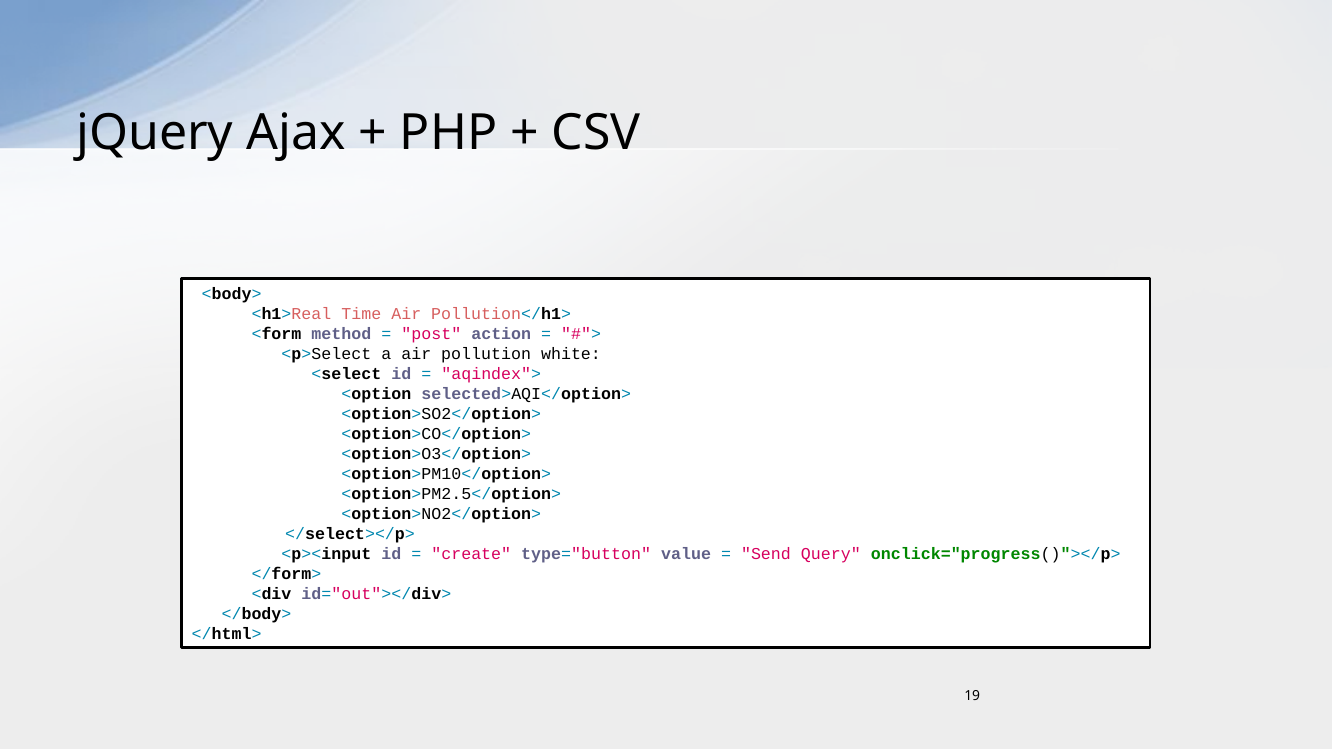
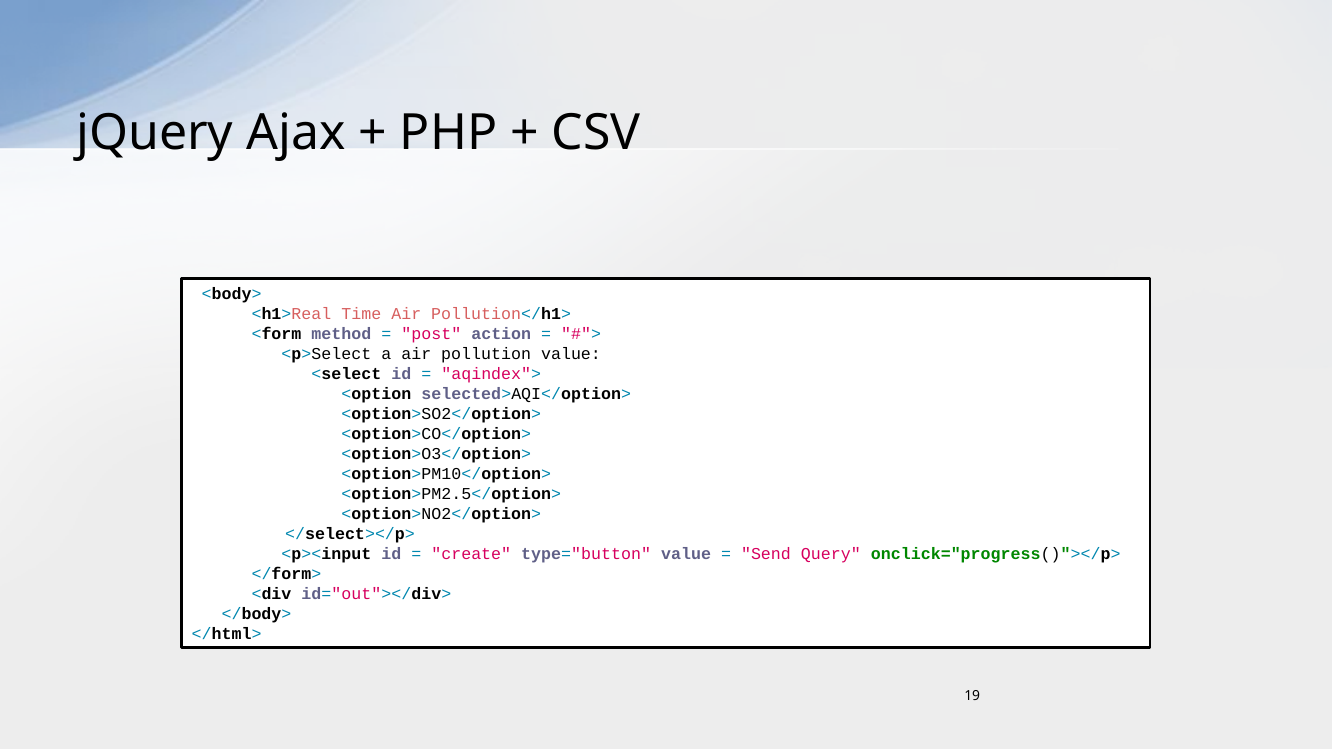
pollution white: white -> value
